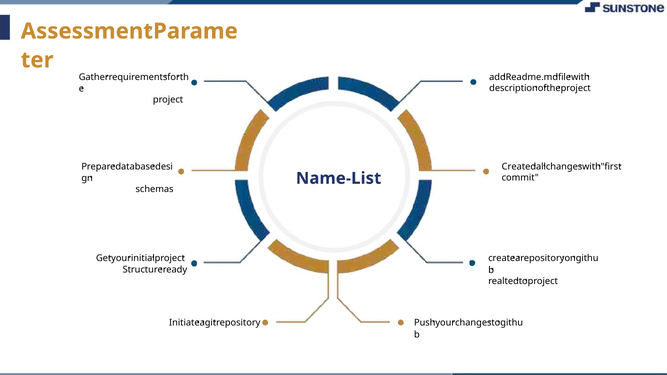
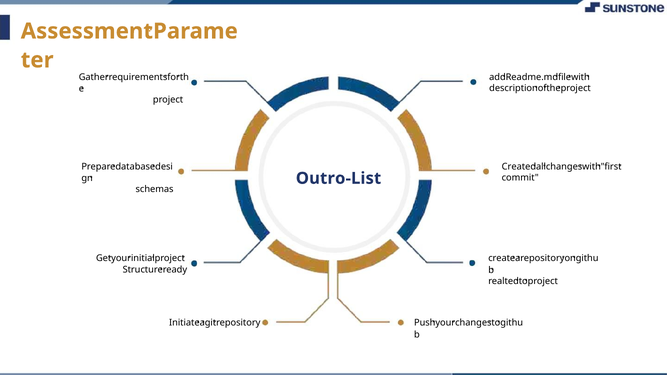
Name-List: Name-List -> Outro-List
